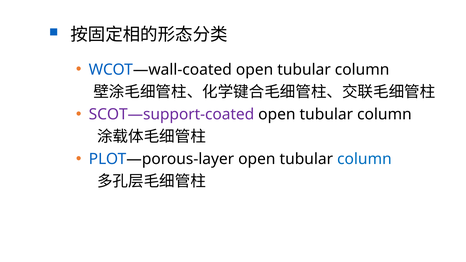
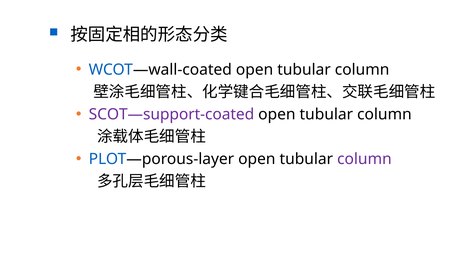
column at (364, 159) colour: blue -> purple
